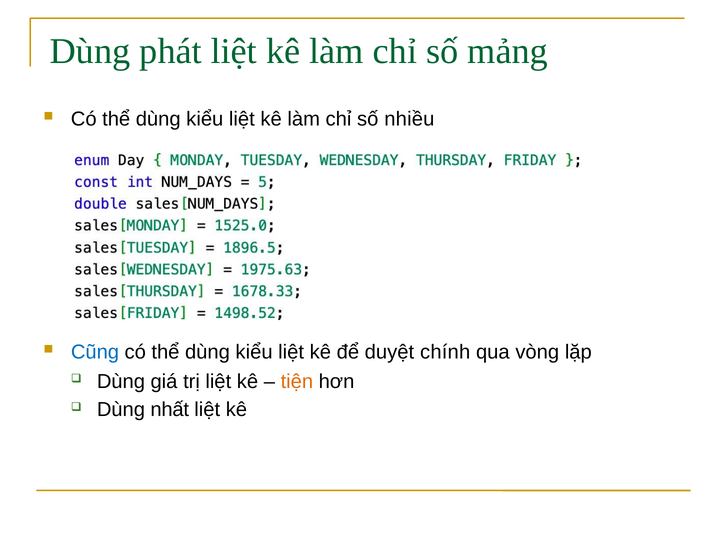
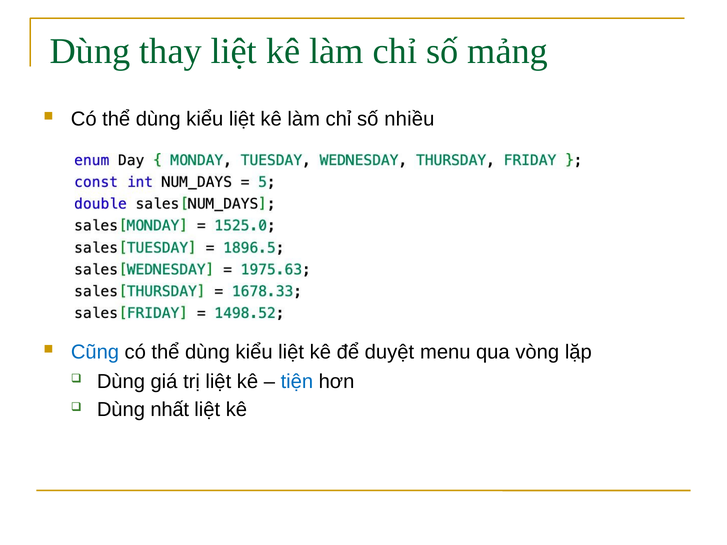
phát: phát -> thay
chính: chính -> menu
tiện colour: orange -> blue
